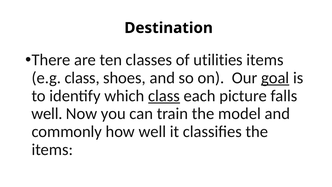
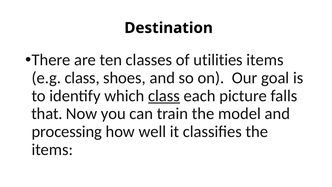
goal underline: present -> none
well at (47, 114): well -> that
commonly: commonly -> processing
